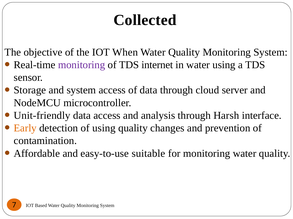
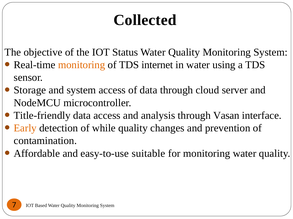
When: When -> Status
monitoring at (82, 65) colour: purple -> orange
Unit-friendly: Unit-friendly -> Title-friendly
Harsh: Harsh -> Vasan
of using: using -> while
